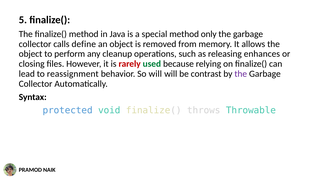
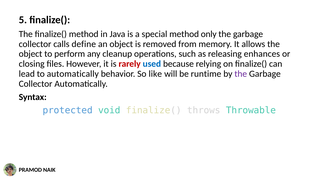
used colour: green -> blue
to reassignment: reassignment -> automatically
So will: will -> like
contrast: contrast -> runtime
